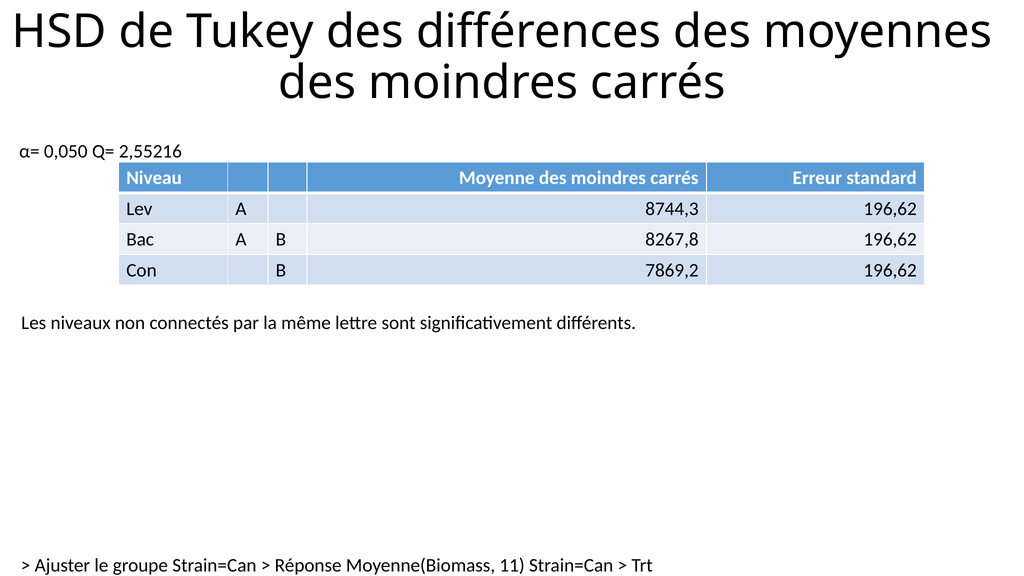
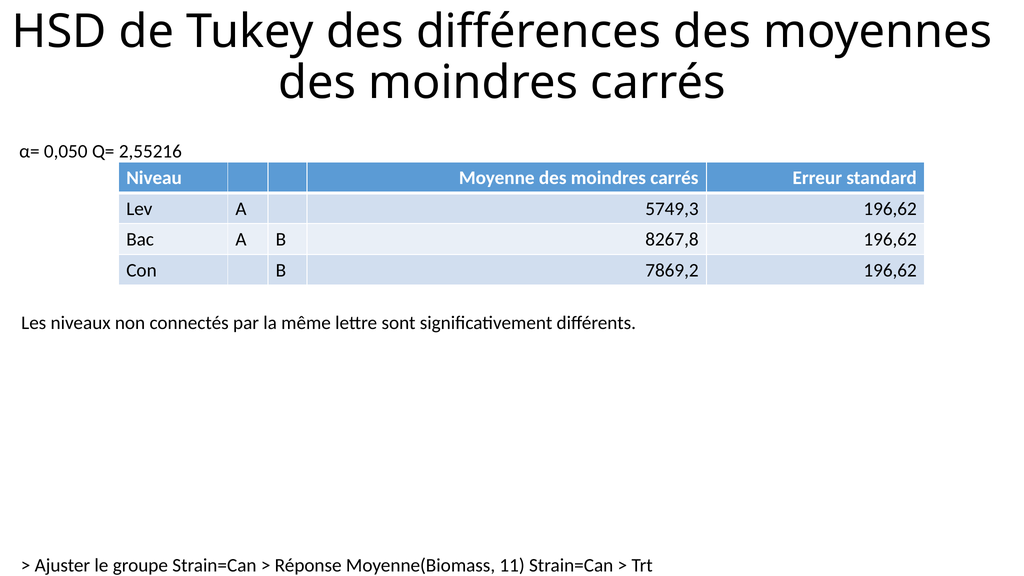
8744,3: 8744,3 -> 5749,3
